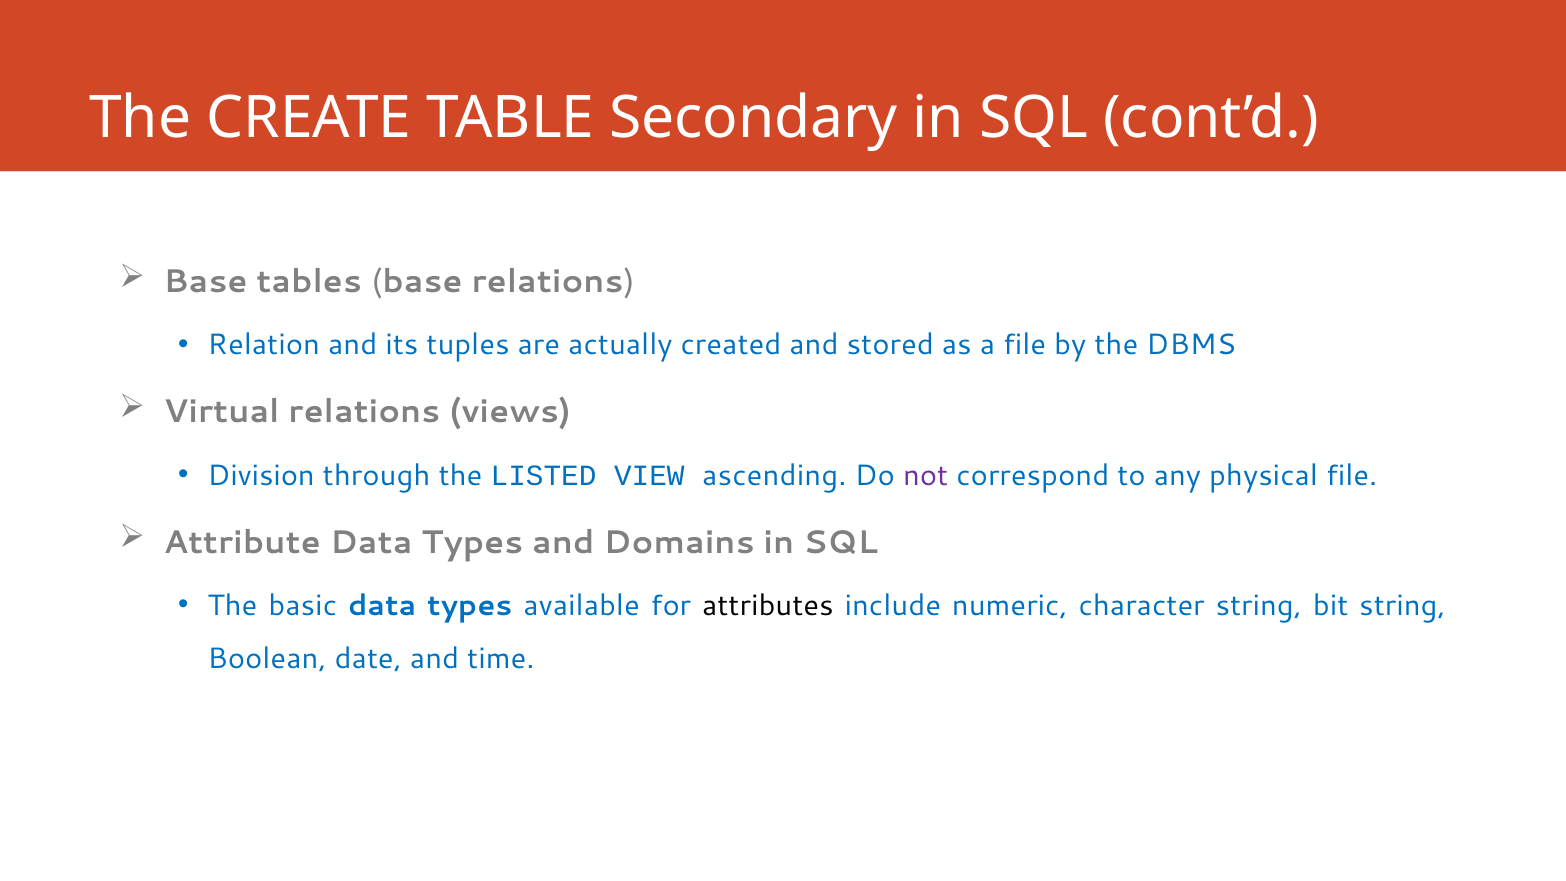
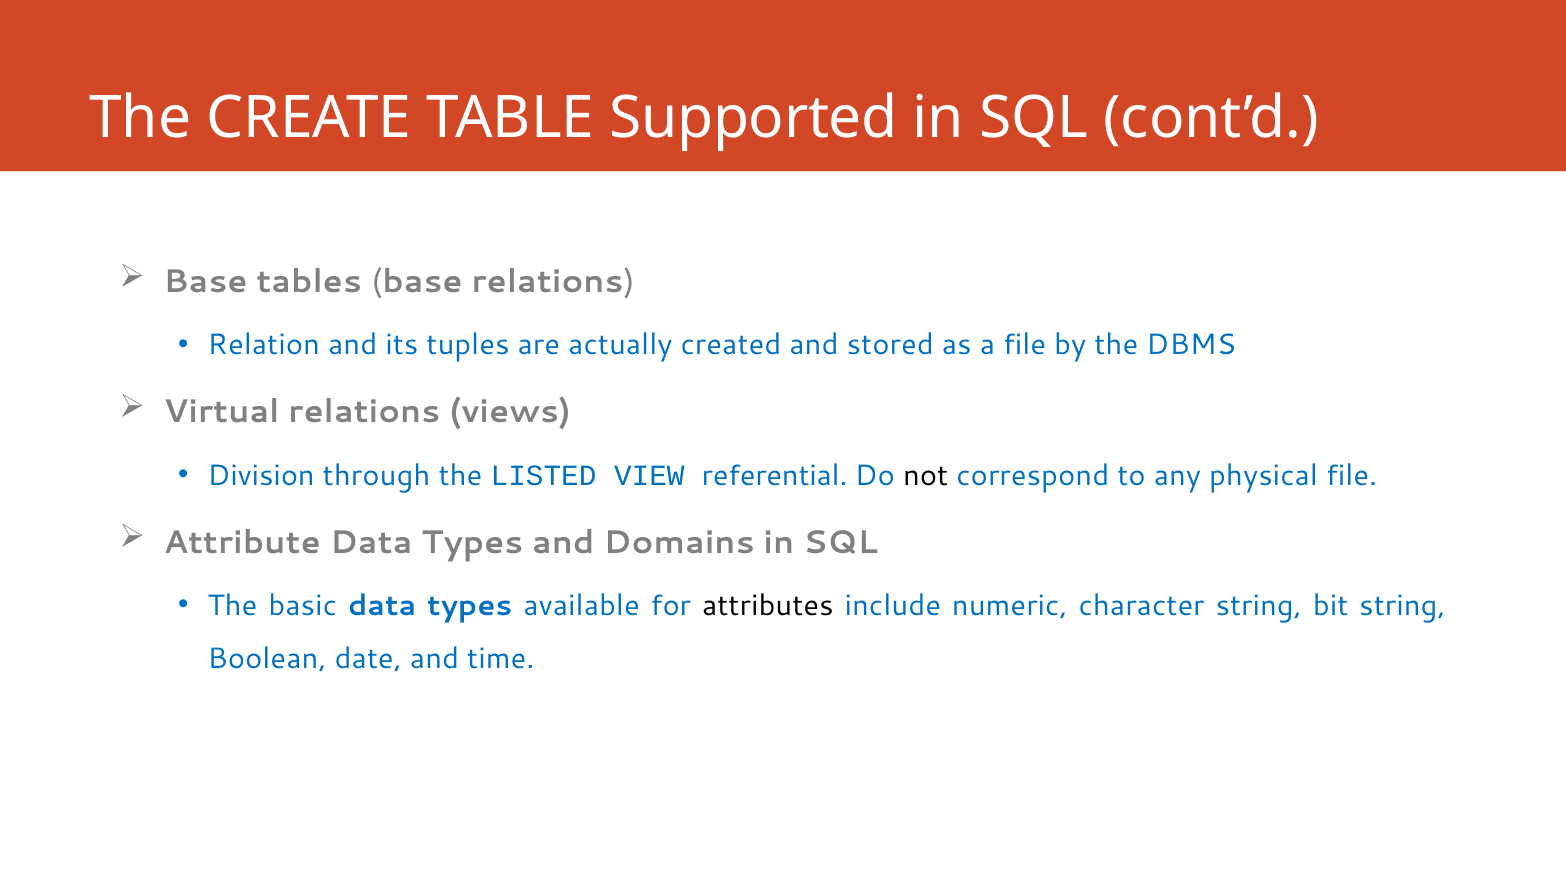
Secondary: Secondary -> Supported
ascending: ascending -> referential
not colour: purple -> black
